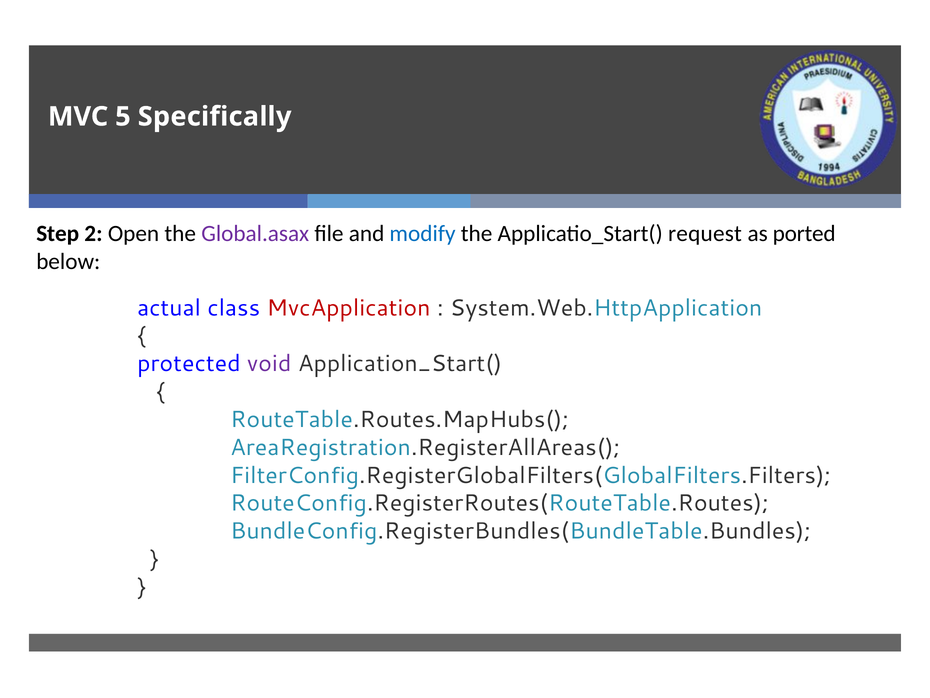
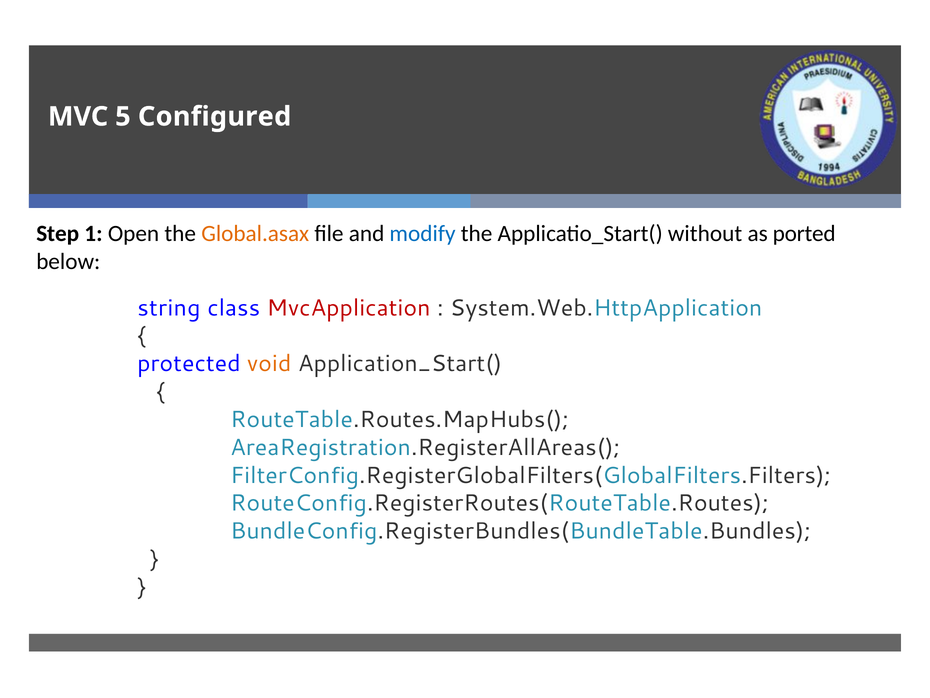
Specifically: Specifically -> Configured
2: 2 -> 1
Global.asax colour: purple -> orange
request: request -> without
actual: actual -> string
void colour: purple -> orange
